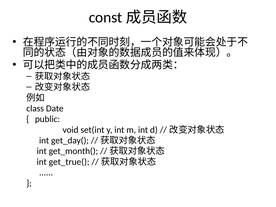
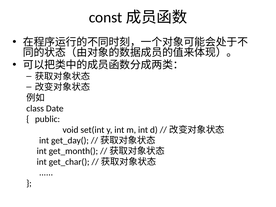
get_true(: get_true( -> get_char(
